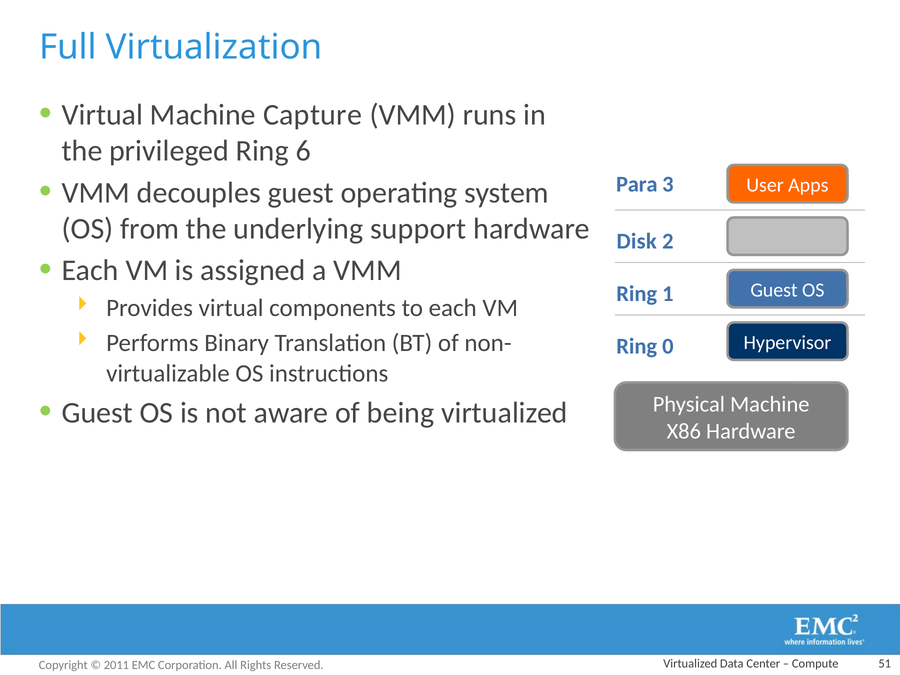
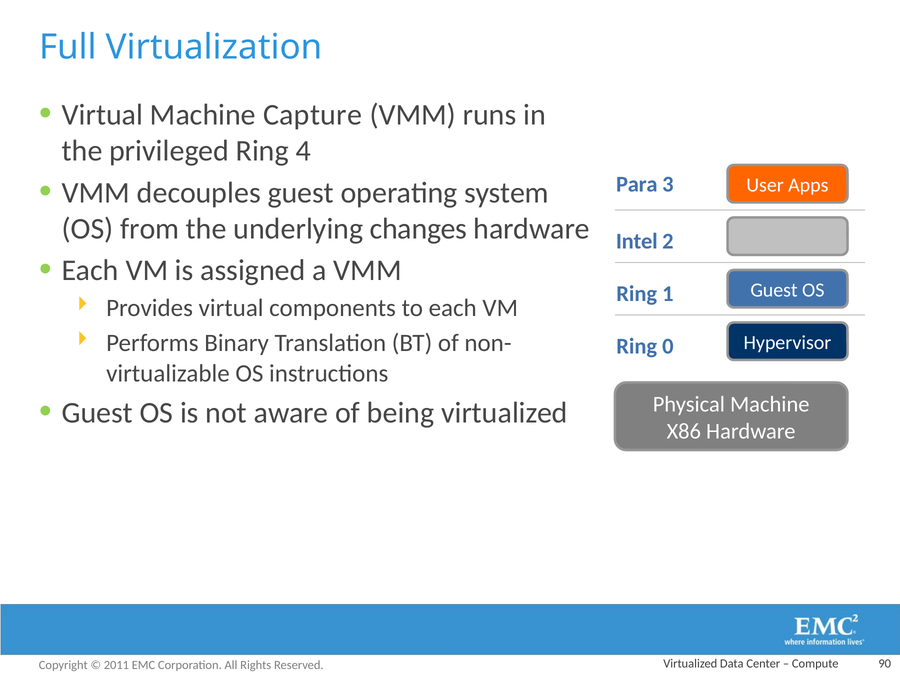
6: 6 -> 4
support: support -> changes
Disk: Disk -> Intel
51: 51 -> 90
